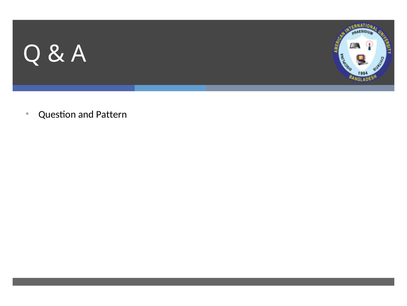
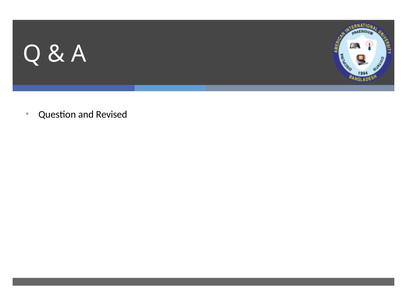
Pattern: Pattern -> Revised
